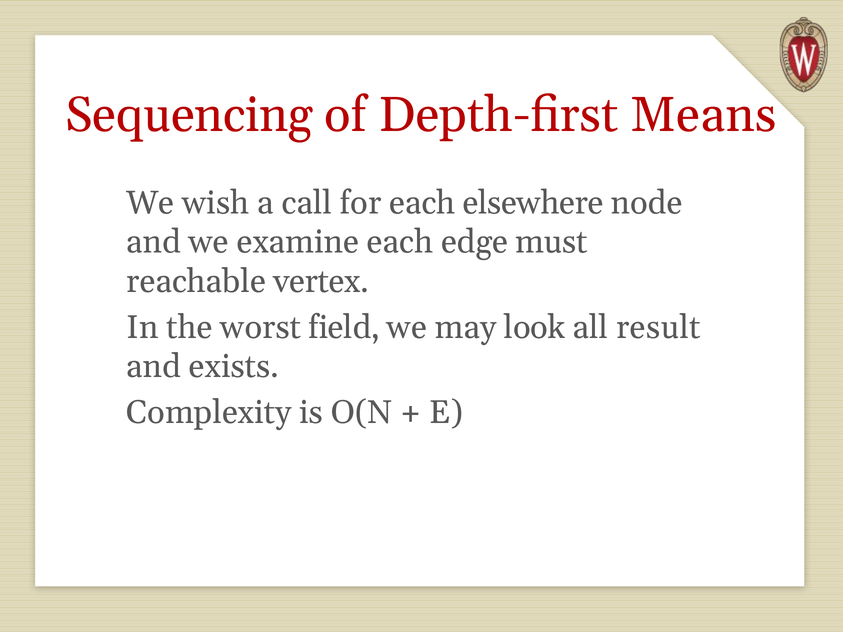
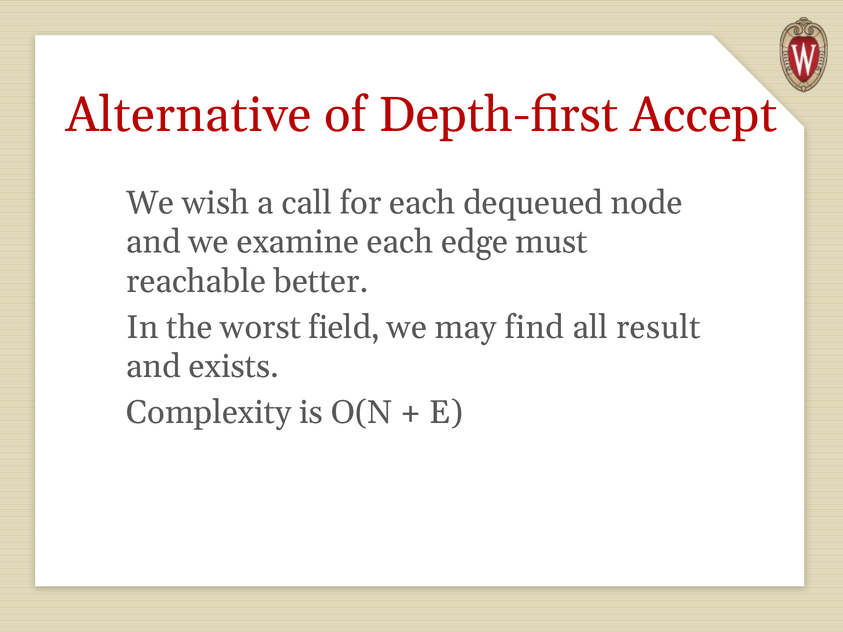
Sequencing: Sequencing -> Alternative
Means: Means -> Accept
elsewhere: elsewhere -> dequeued
vertex: vertex -> better
look: look -> find
